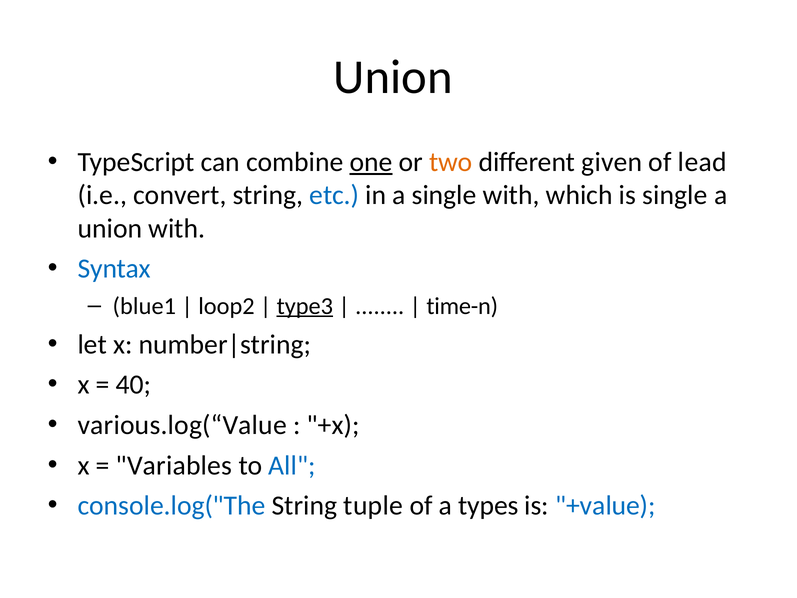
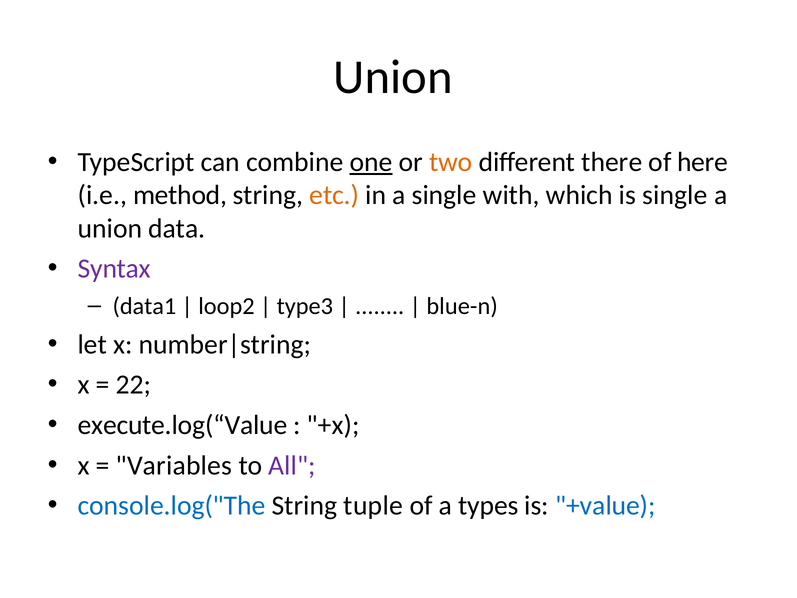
given: given -> there
lead: lead -> here
convert: convert -> method
etc colour: blue -> orange
union with: with -> data
Syntax colour: blue -> purple
blue1: blue1 -> data1
type3 underline: present -> none
time-n: time-n -> blue-n
40: 40 -> 22
various.log(“Value: various.log(“Value -> execute.log(“Value
All colour: blue -> purple
